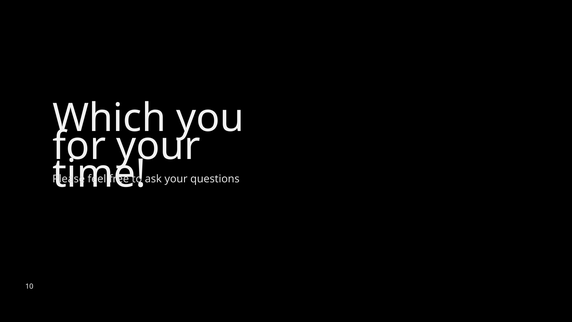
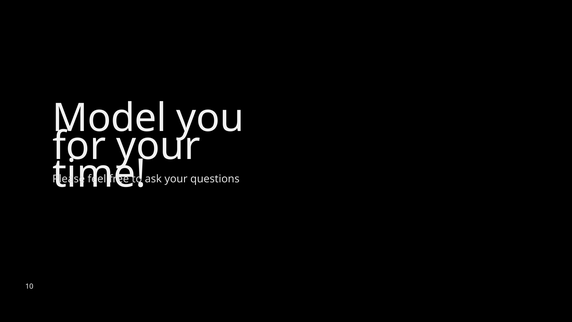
Which: Which -> Model
